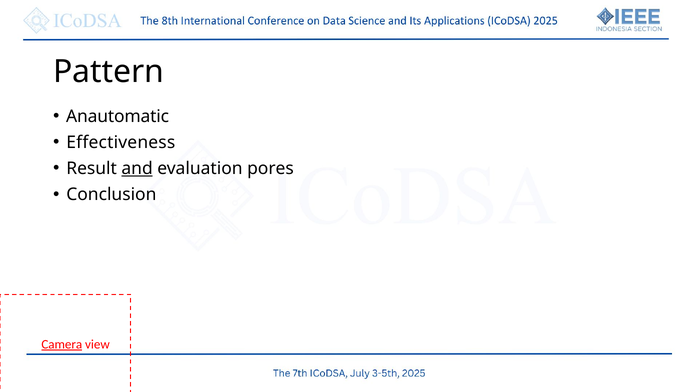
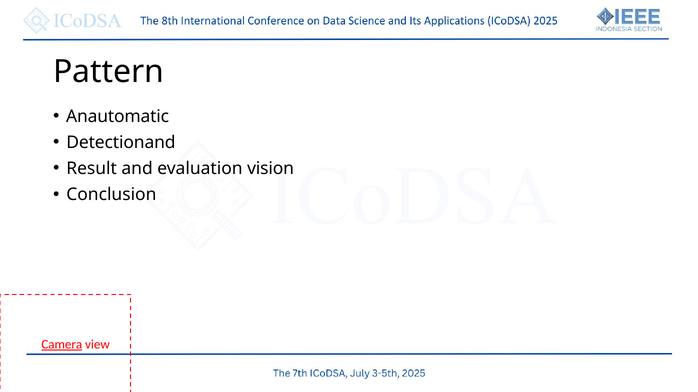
Effectiveness: Effectiveness -> Detectionand
and underline: present -> none
pores: pores -> vision
